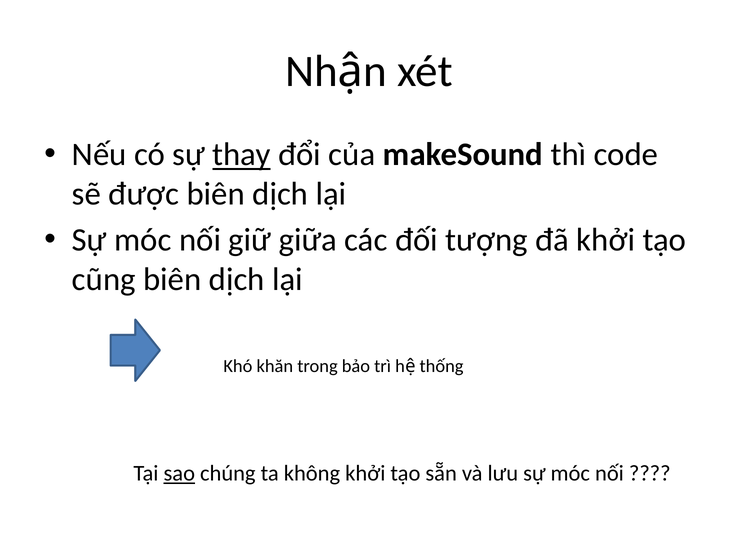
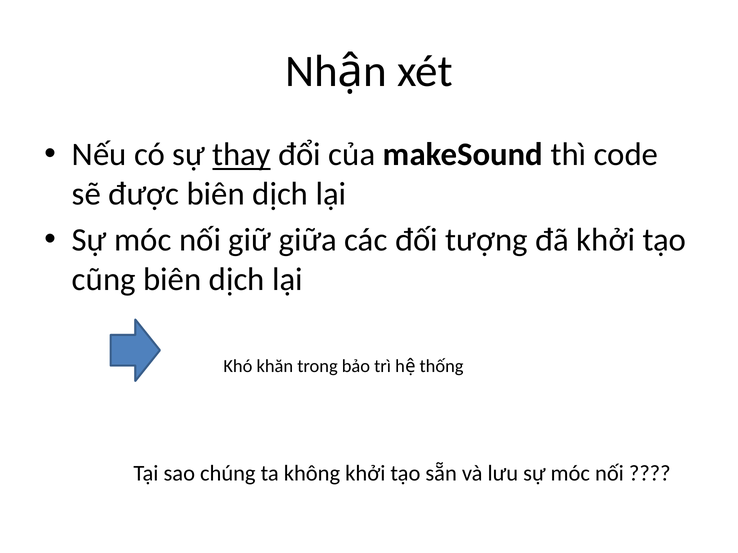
sao underline: present -> none
